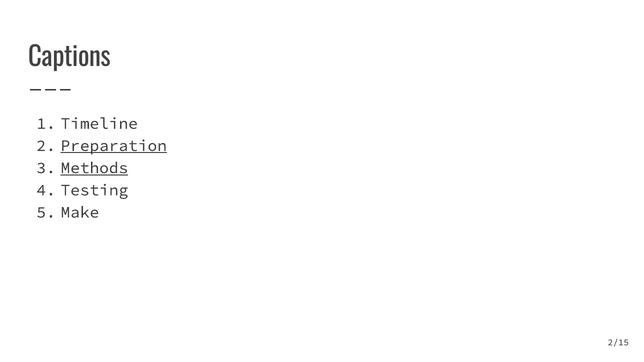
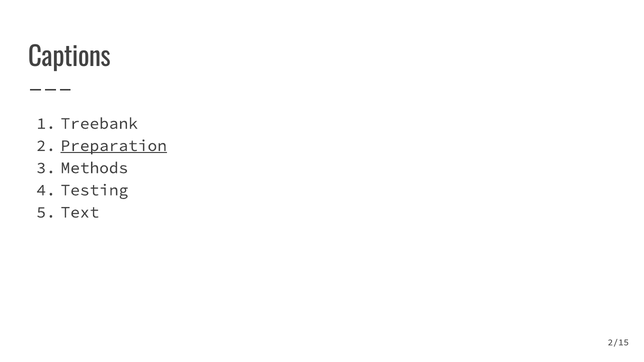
Timeline: Timeline -> Treebank
Methods underline: present -> none
Make: Make -> Text
